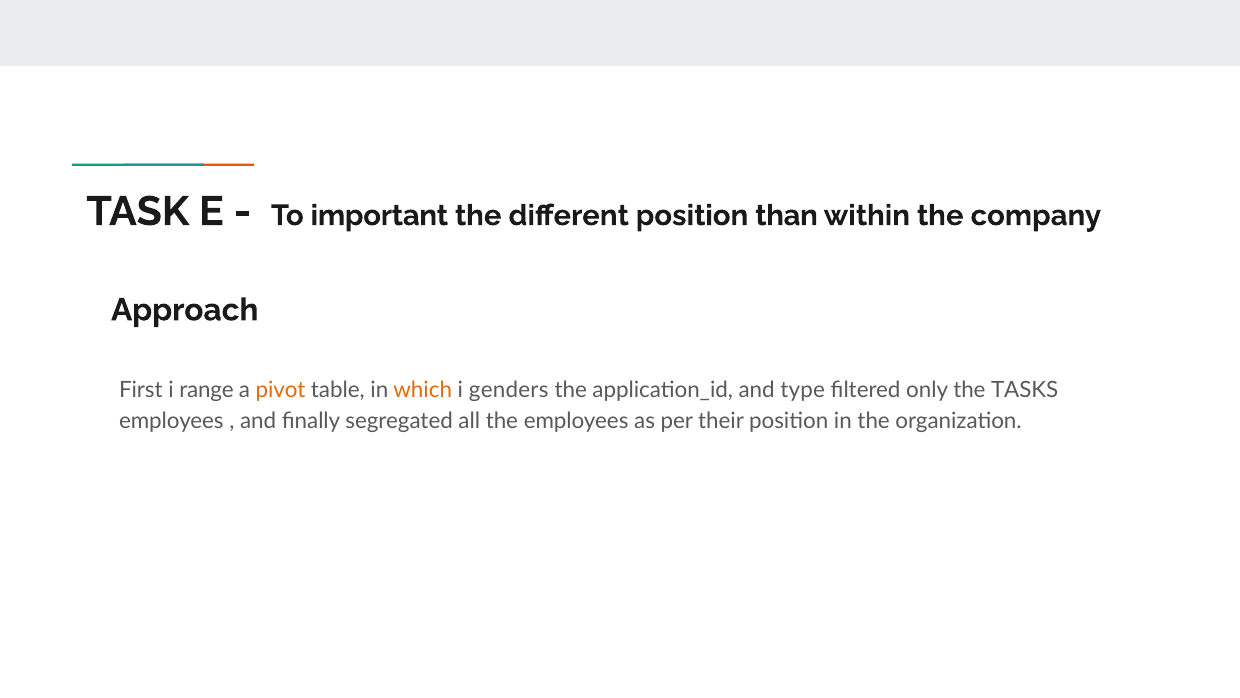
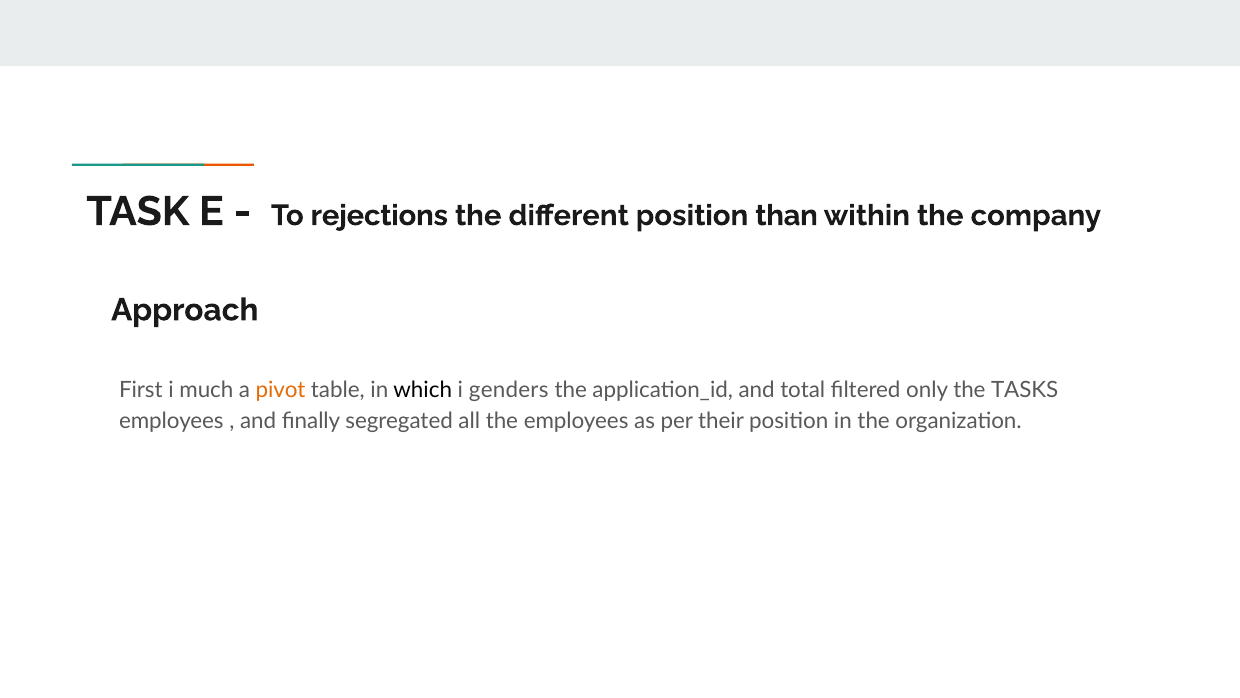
important: important -> rejections
range: range -> much
which colour: orange -> black
type: type -> total
